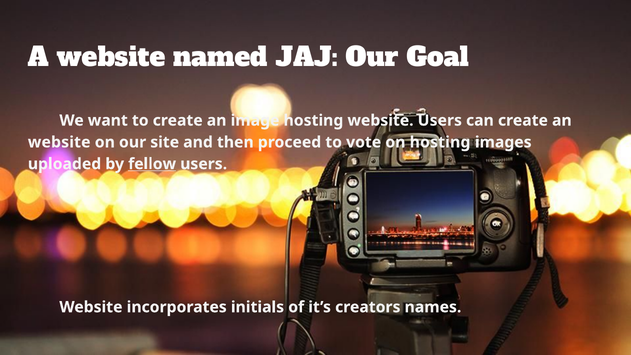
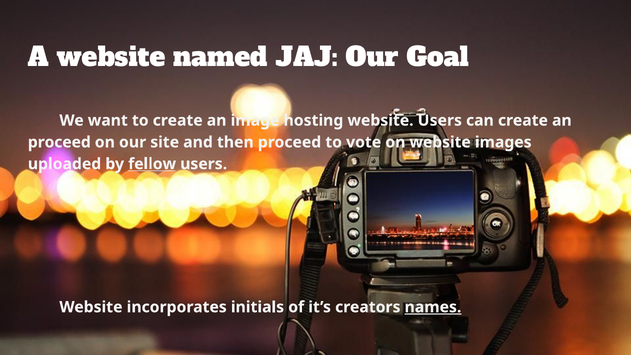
website at (59, 142): website -> proceed
on hosting: hosting -> website
names underline: none -> present
